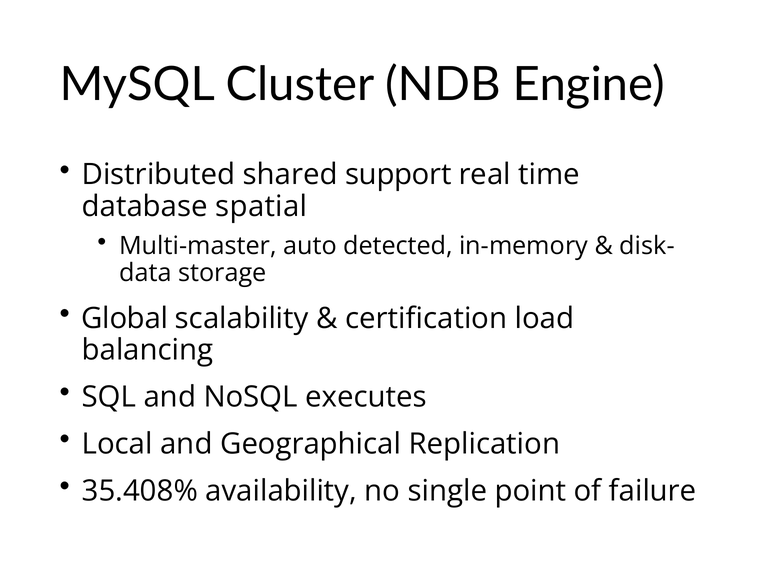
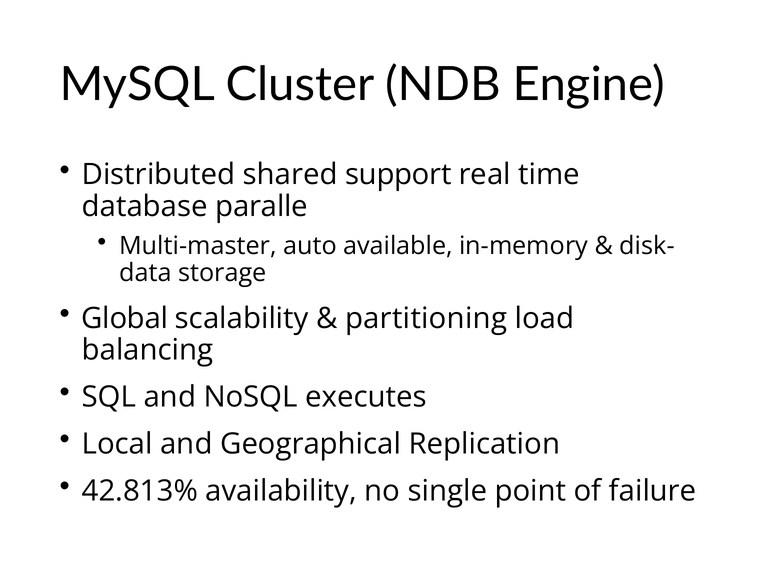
spatial: spatial -> paralle
detected: detected -> available
certification: certification -> partitioning
35.408%: 35.408% -> 42.813%
